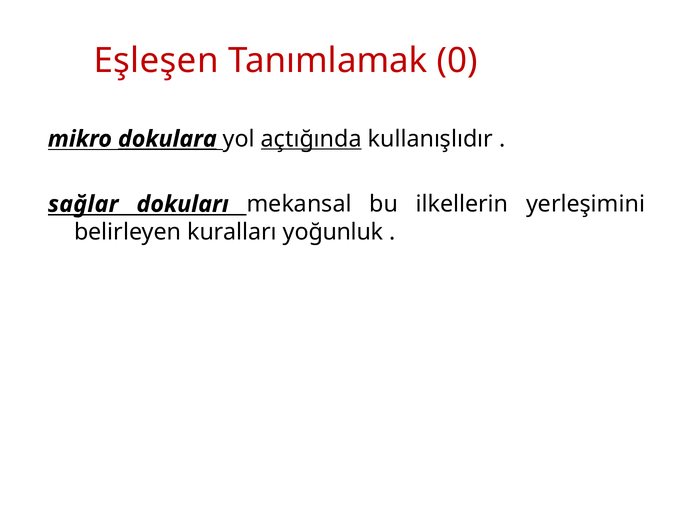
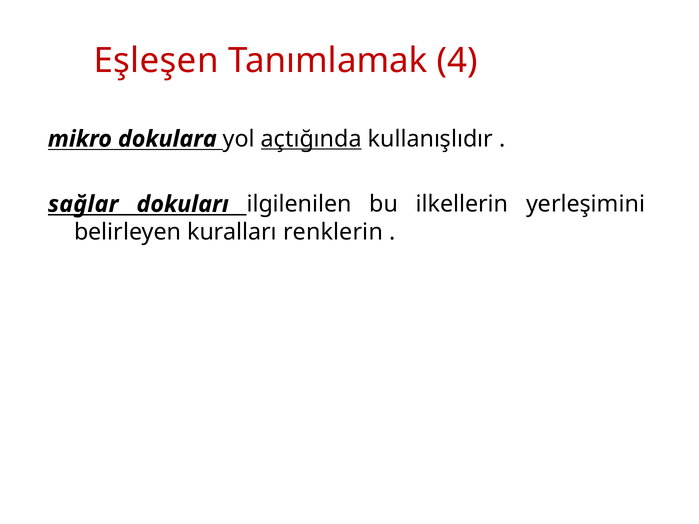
0: 0 -> 4
dokulara underline: present -> none
mekansal: mekansal -> ilgilenilen
yoğunluk: yoğunluk -> renklerin
